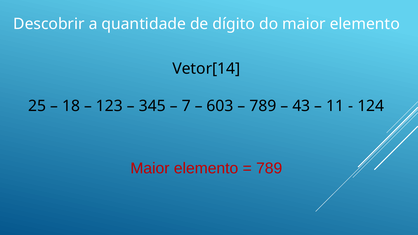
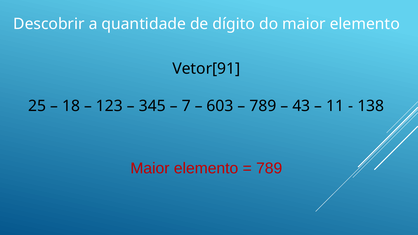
Vetor[14: Vetor[14 -> Vetor[91
124: 124 -> 138
